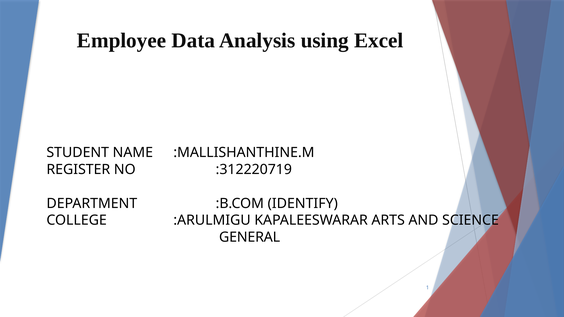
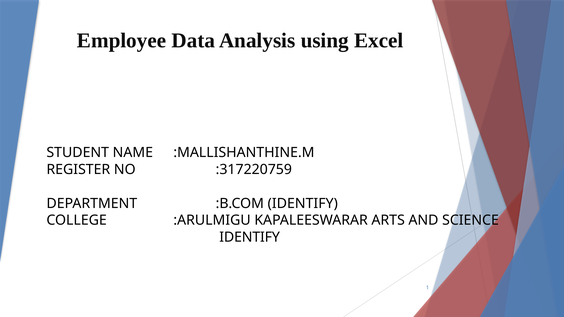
:312220719: :312220719 -> :317220759
GENERAL at (250, 237): GENERAL -> IDENTIFY
